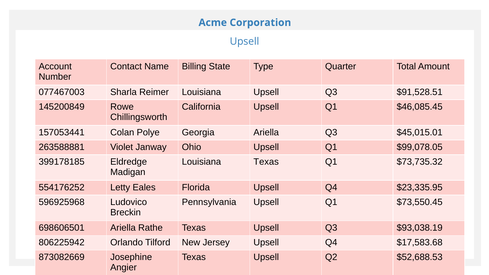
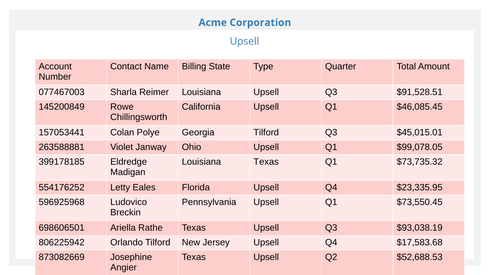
Georgia Ariella: Ariella -> Tilford
